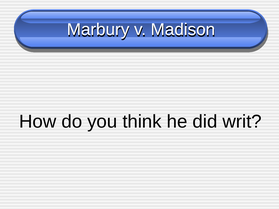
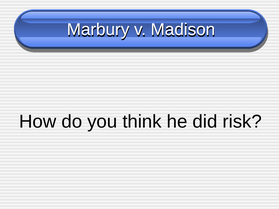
writ: writ -> risk
